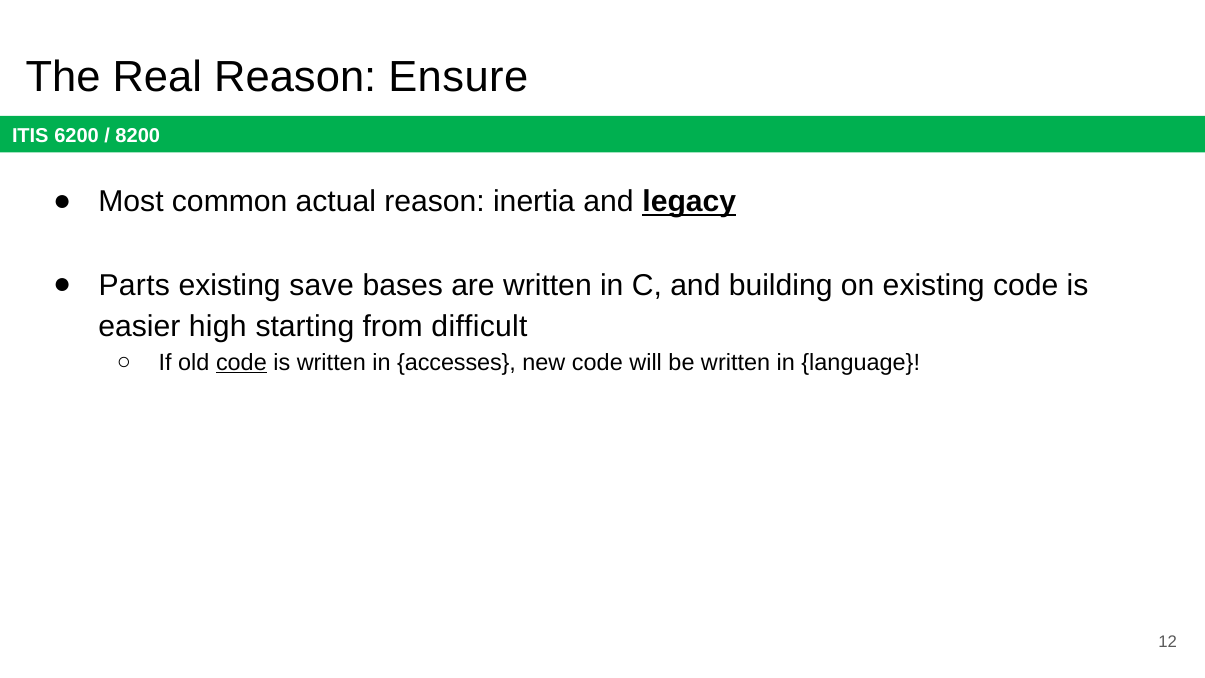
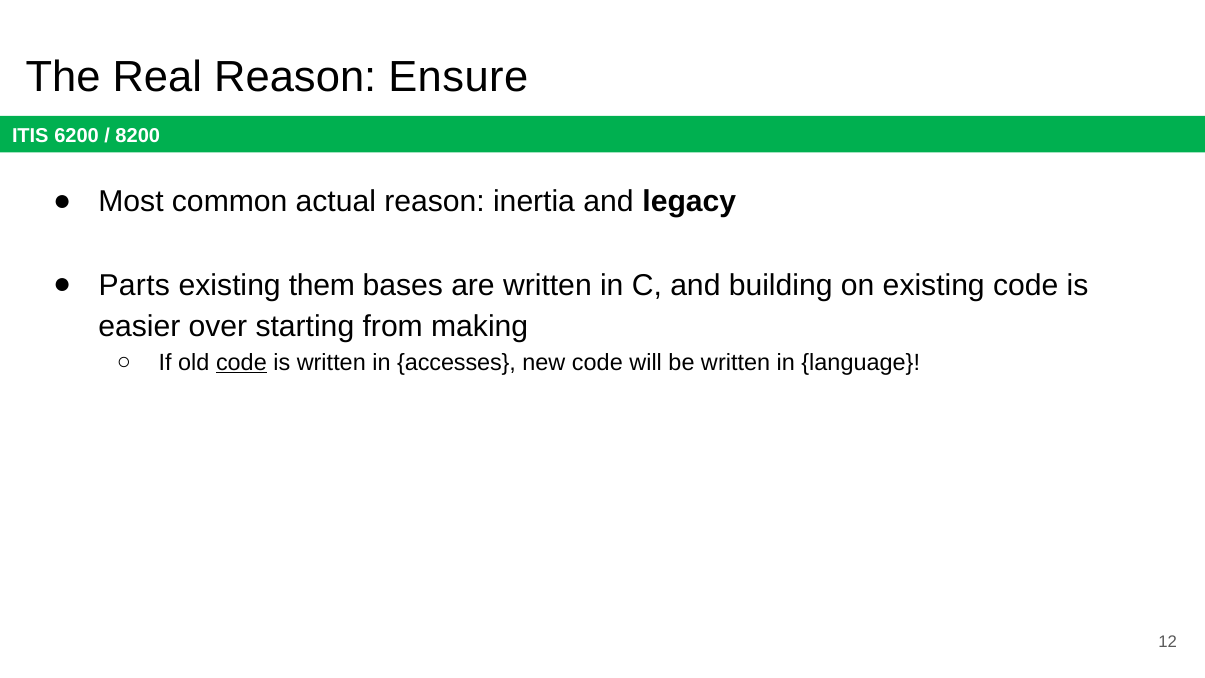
legacy underline: present -> none
save: save -> them
high: high -> over
difficult: difficult -> making
